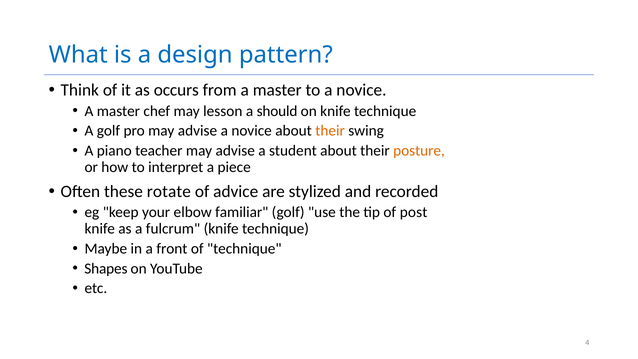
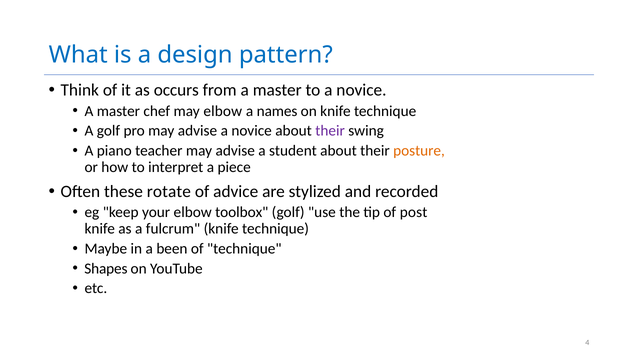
may lesson: lesson -> elbow
should: should -> names
their at (330, 131) colour: orange -> purple
familiar: familiar -> toolbox
front: front -> been
